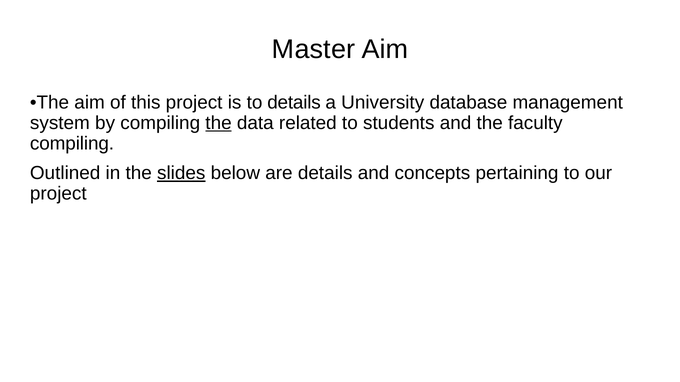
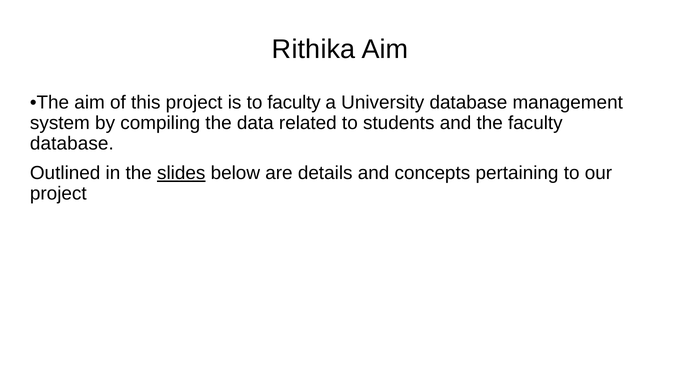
Master: Master -> Rithika
to details: details -> faculty
the at (219, 123) underline: present -> none
compiling at (72, 143): compiling -> database
